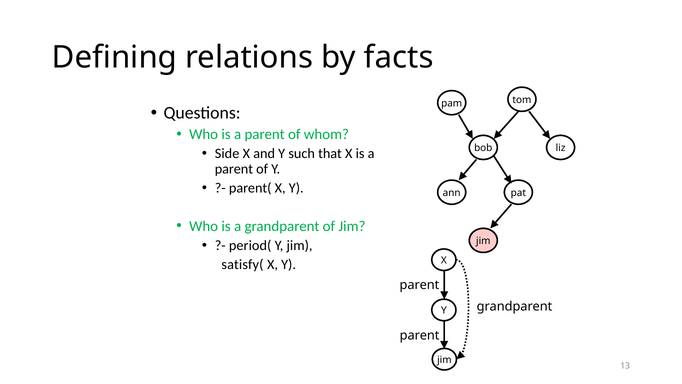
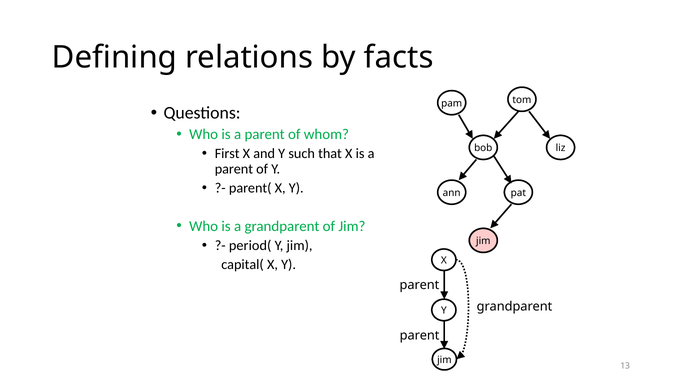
Side: Side -> First
satisfy(: satisfy( -> capital(
